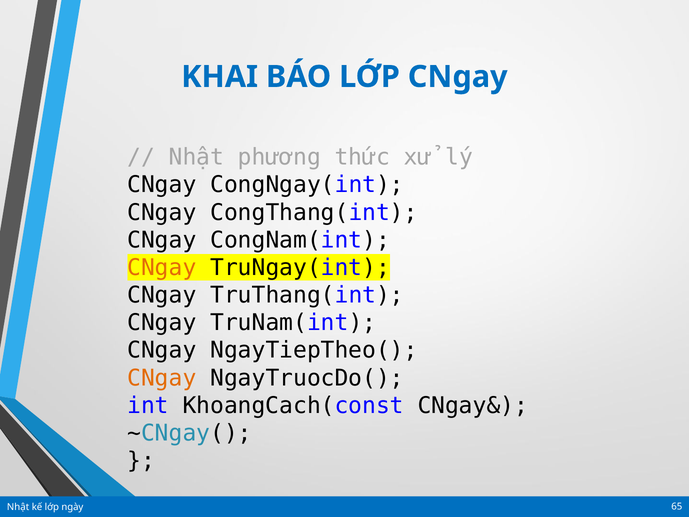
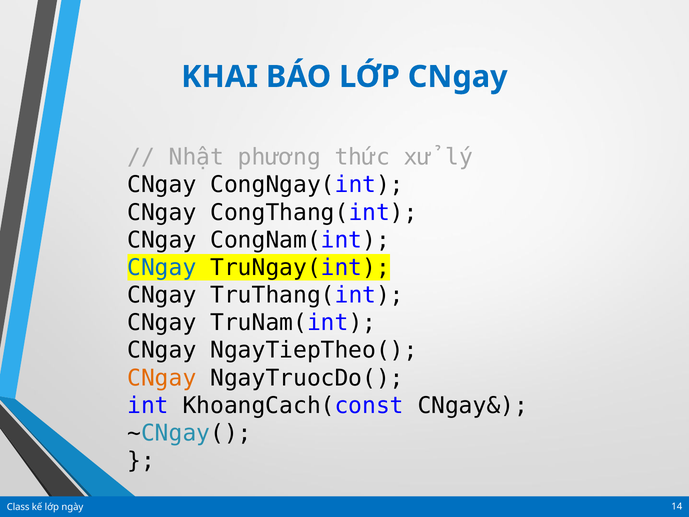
CNgay at (162, 268) colour: orange -> blue
Nhật at (18, 507): Nhật -> Class
65: 65 -> 14
